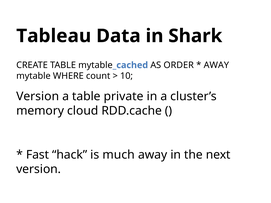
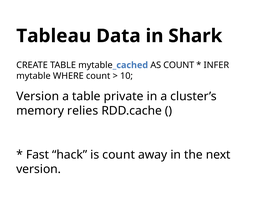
AS ORDER: ORDER -> COUNT
AWAY at (216, 65): AWAY -> INFER
cloud: cloud -> relies
is much: much -> count
